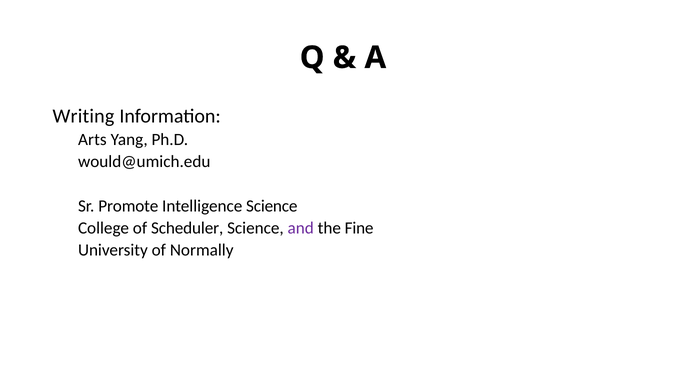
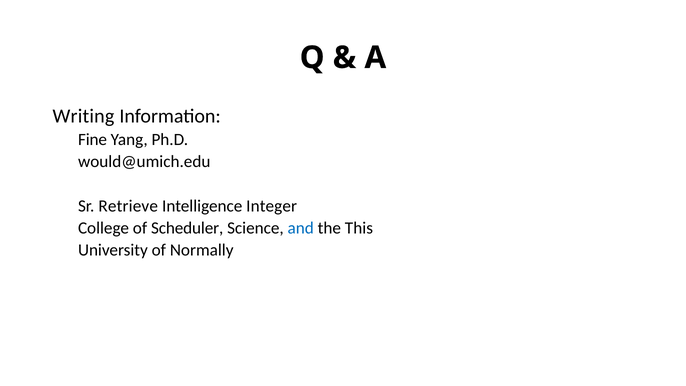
Arts: Arts -> Fine
Promote: Promote -> Retrieve
Intelligence Science: Science -> Integer
and colour: purple -> blue
Fine: Fine -> This
